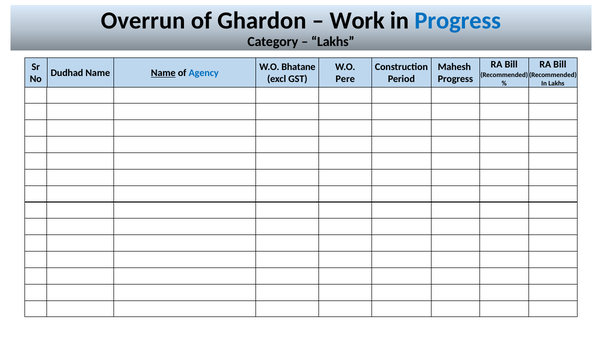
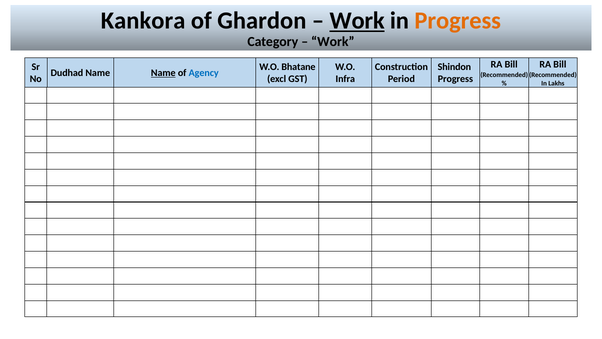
Overrun: Overrun -> Kankora
Work at (357, 21) underline: none -> present
Progress at (458, 21) colour: blue -> orange
Lakhs at (333, 42): Lakhs -> Work
Mahesh: Mahesh -> Shindon
Pere: Pere -> Infra
